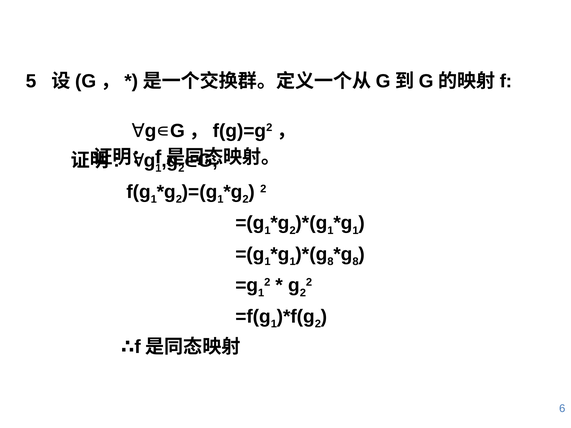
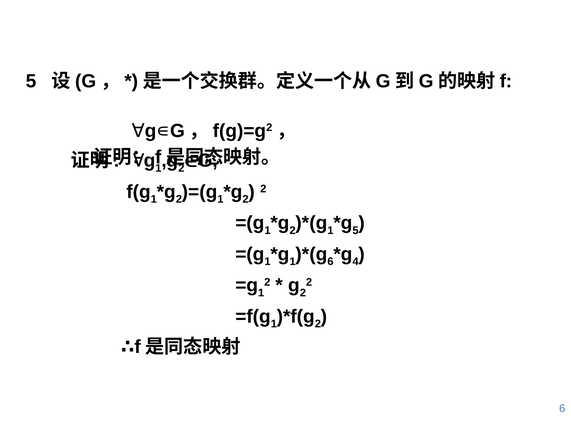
1 at (356, 231): 1 -> 5
8 at (330, 262): 8 -> 6
8 at (356, 262): 8 -> 4
